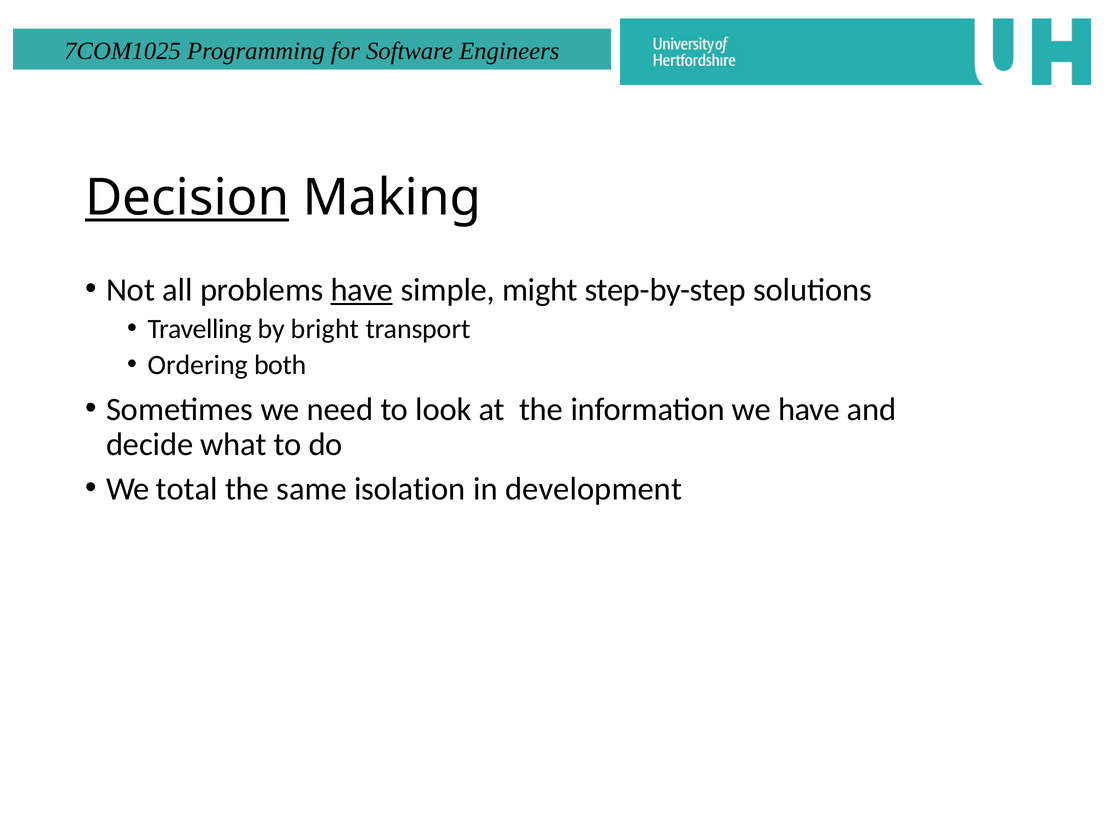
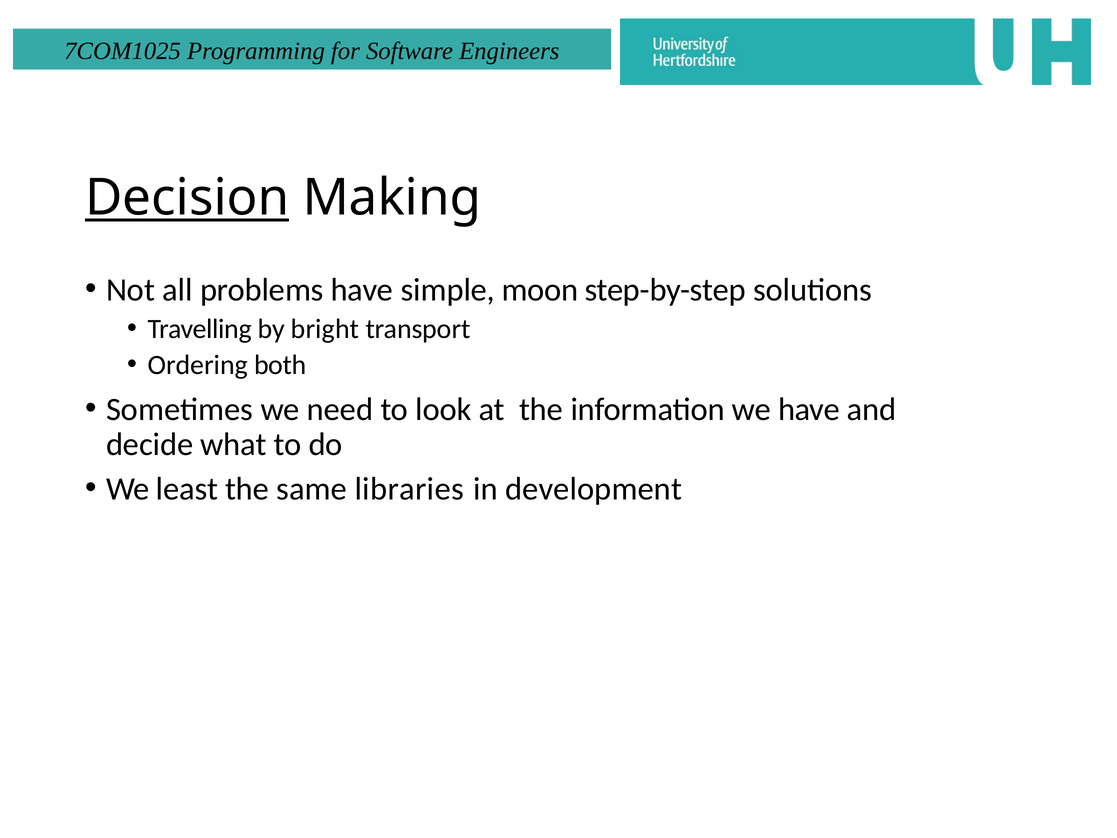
have at (362, 290) underline: present -> none
might: might -> moon
total: total -> least
isolation: isolation -> libraries
